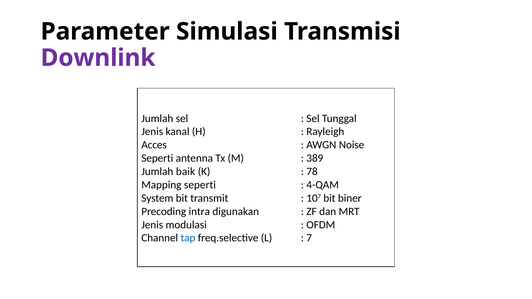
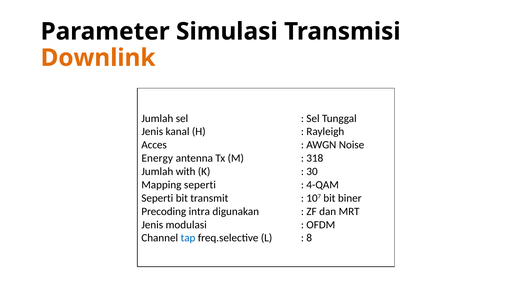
Downlink colour: purple -> orange
Seperti at (157, 158): Seperti -> Energy
389: 389 -> 318
baik: baik -> with
78: 78 -> 30
System at (157, 198): System -> Seperti
7: 7 -> 8
